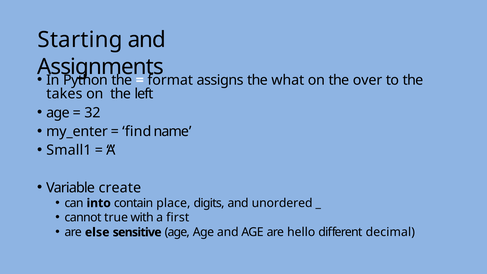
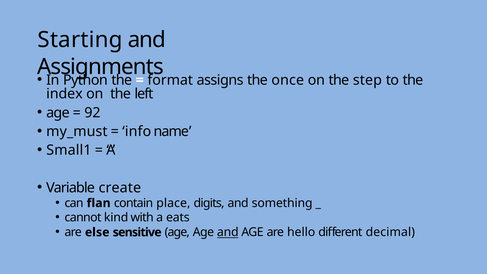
what: what -> once
over: over -> step
takes: takes -> index
32: 32 -> 92
my_enter: my_enter -> my_must
find: find -> info
into: into -> flan
unordered: unordered -> something
true: true -> kind
first: first -> eats
and at (228, 232) underline: none -> present
